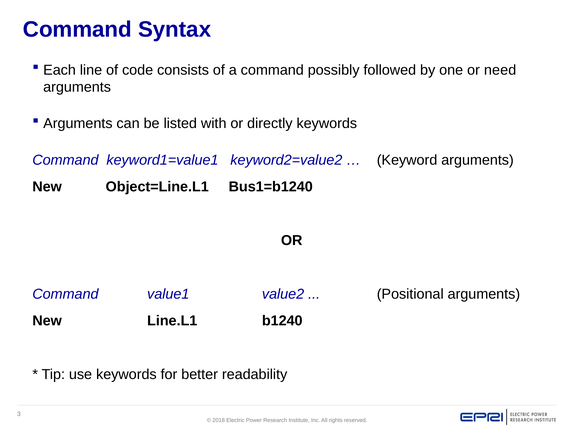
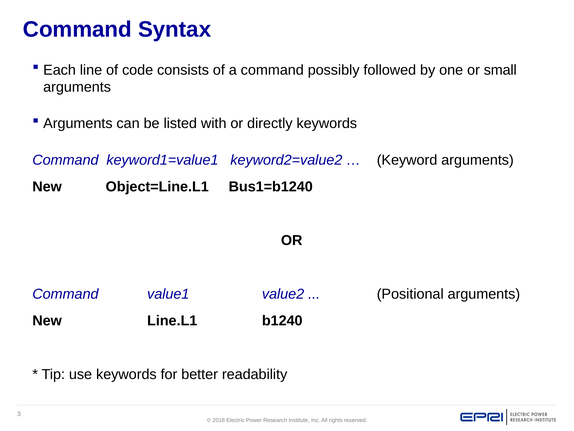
need: need -> small
